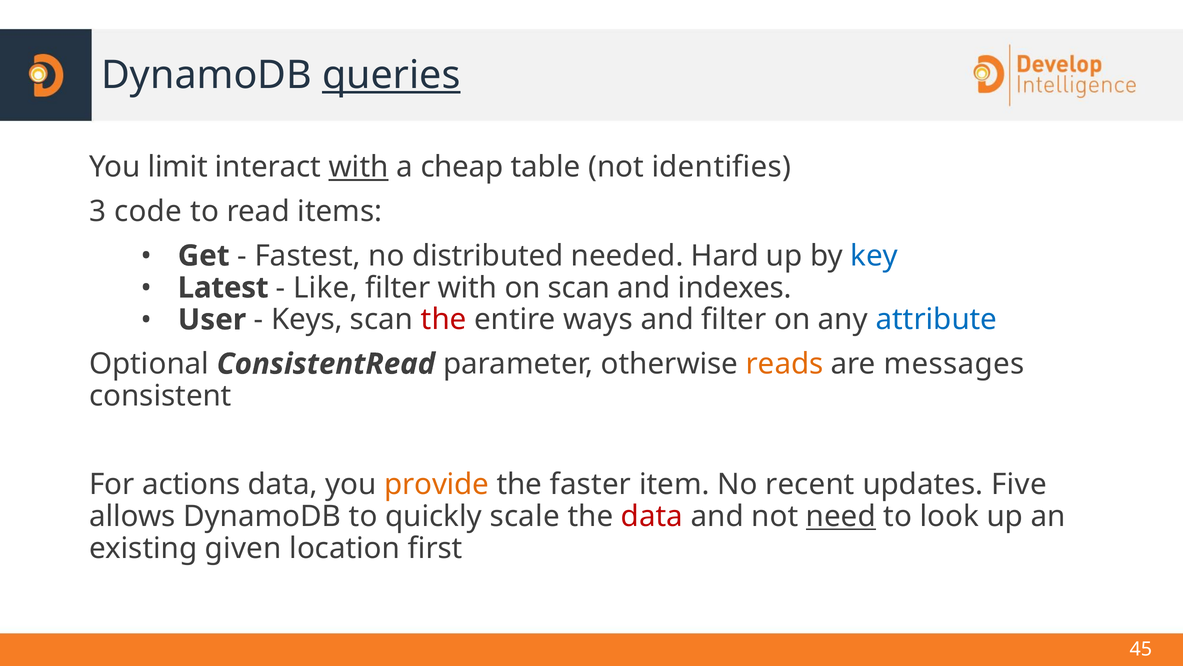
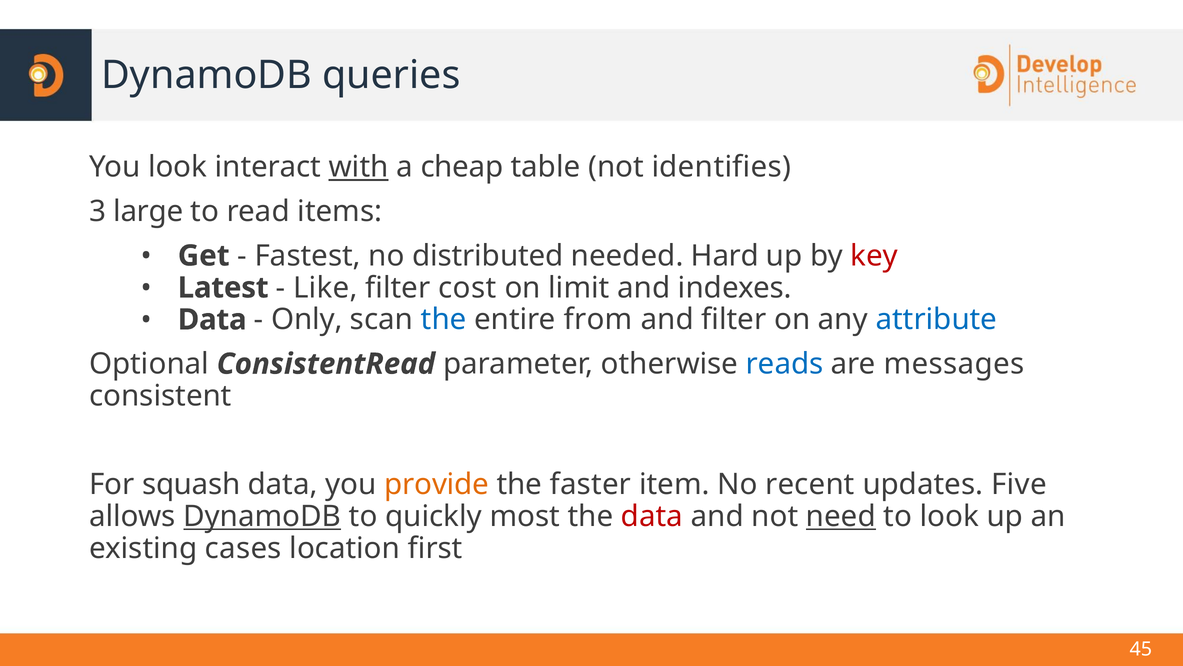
queries underline: present -> none
You limit: limit -> look
code: code -> large
key colour: blue -> red
filter with: with -> cost
on scan: scan -> limit
User at (212, 319): User -> Data
Keys: Keys -> Only
the at (444, 319) colour: red -> blue
ways: ways -> from
reads colour: orange -> blue
actions: actions -> squash
DynamoDB at (262, 516) underline: none -> present
scale: scale -> most
given: given -> cases
